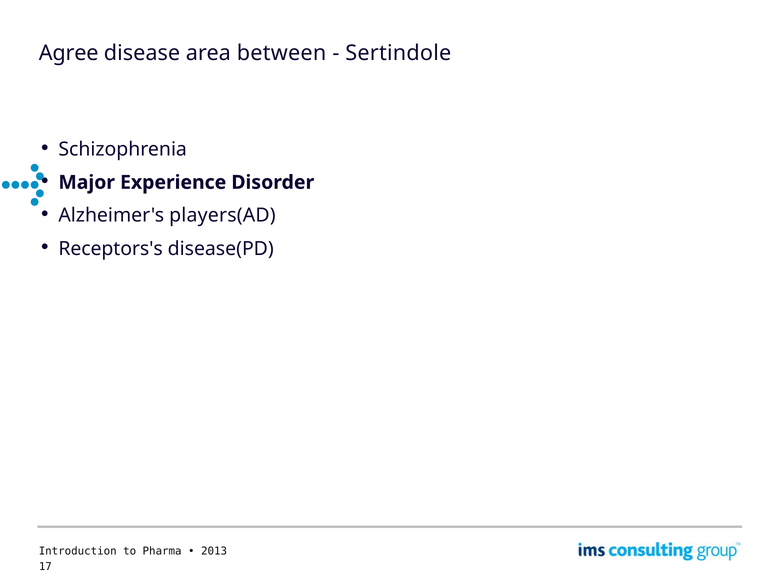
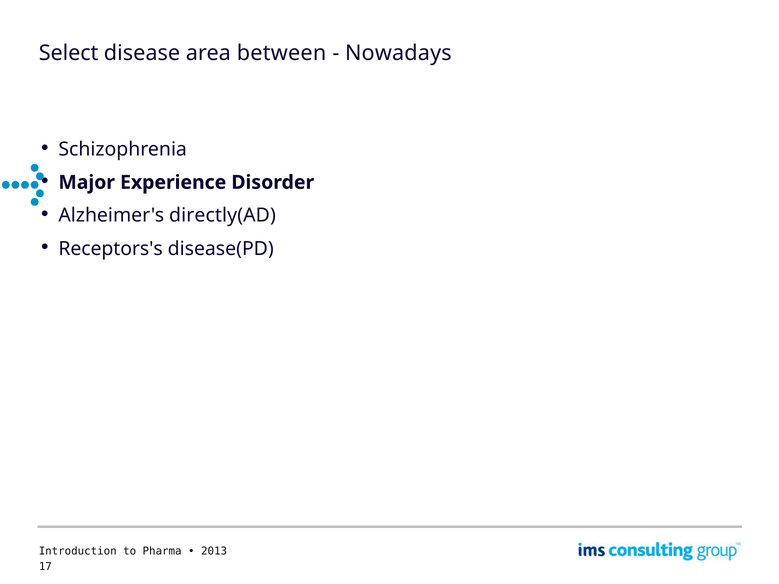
Agree: Agree -> Select
Sertindole: Sertindole -> Nowadays
players(AD: players(AD -> directly(AD
